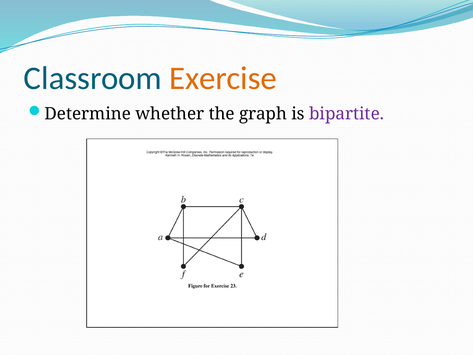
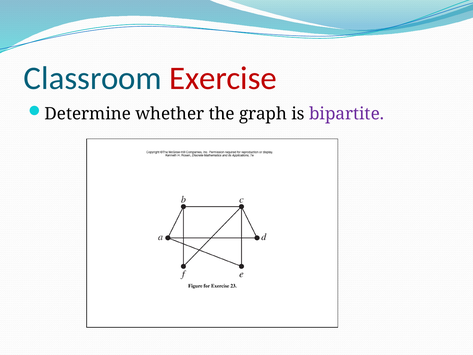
Exercise colour: orange -> red
